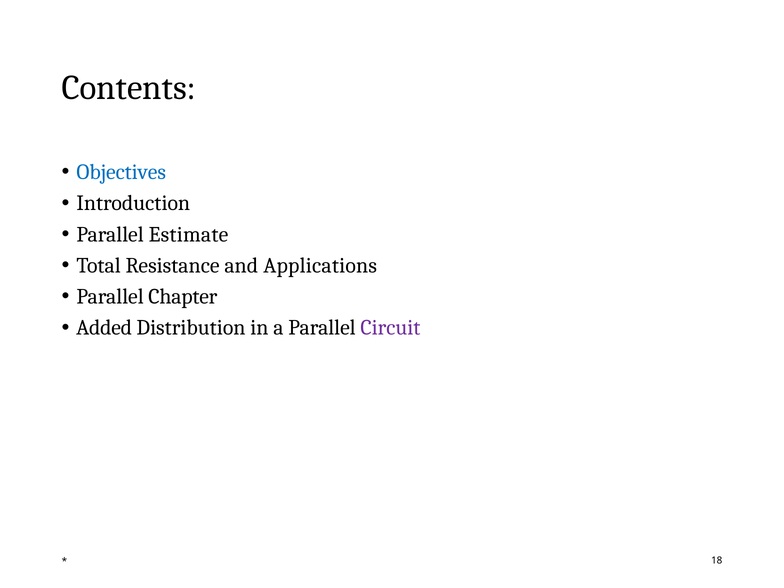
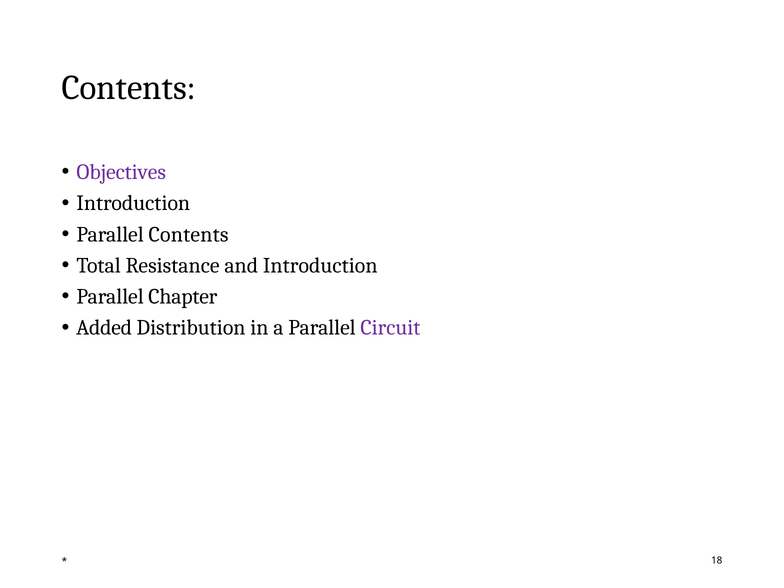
Objectives colour: blue -> purple
Parallel Estimate: Estimate -> Contents
and Applications: Applications -> Introduction
